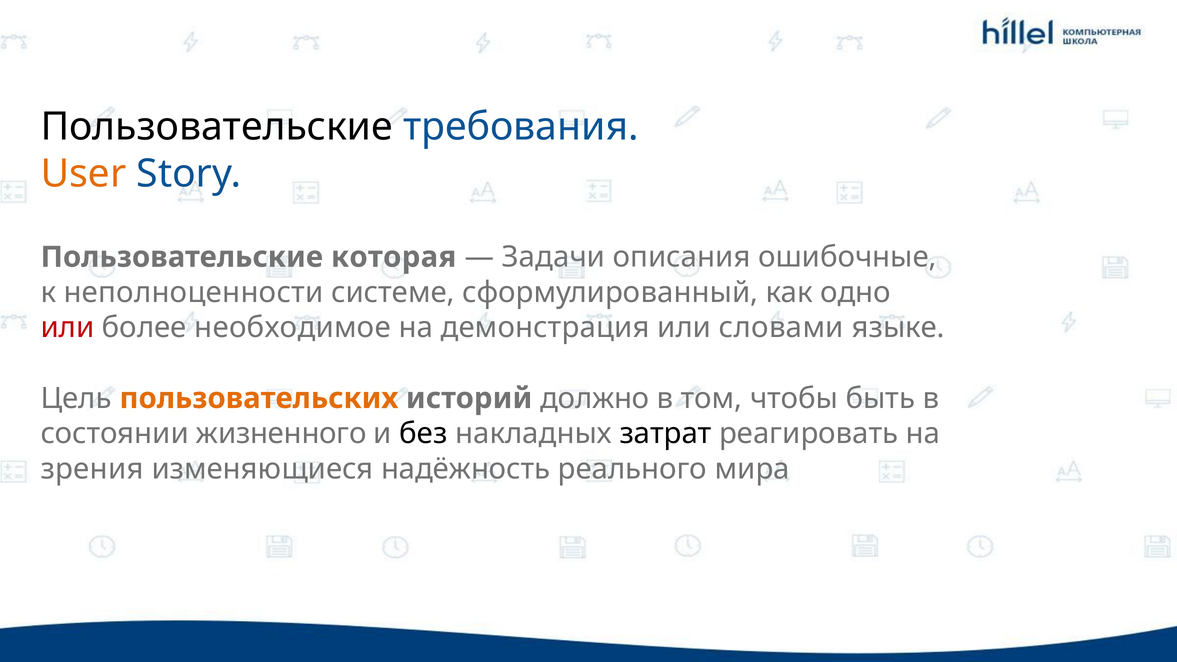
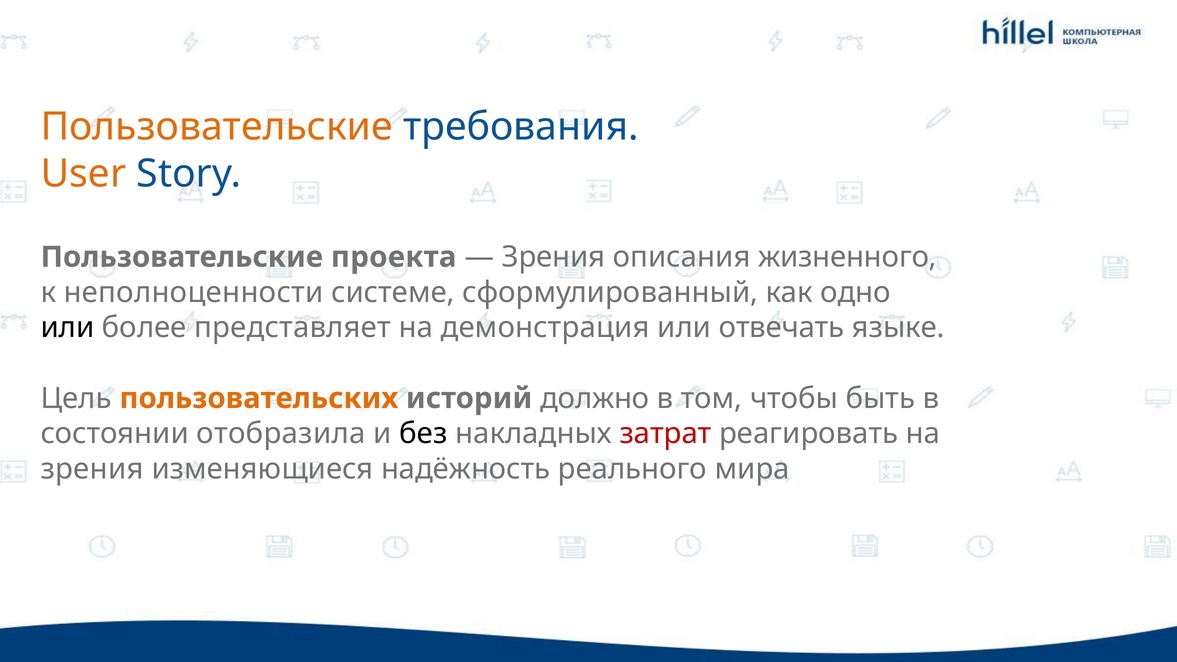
Пользовательские at (217, 127) colour: black -> orange
которая: которая -> проекта
Задачи at (554, 257): Задачи -> Зрения
ошибочные: ошибочные -> жизненного
или at (67, 328) colour: red -> black
необходимое: необходимое -> представляет
словами: словами -> отвечать
жизненного: жизненного -> отобразила
затрат colour: black -> red
